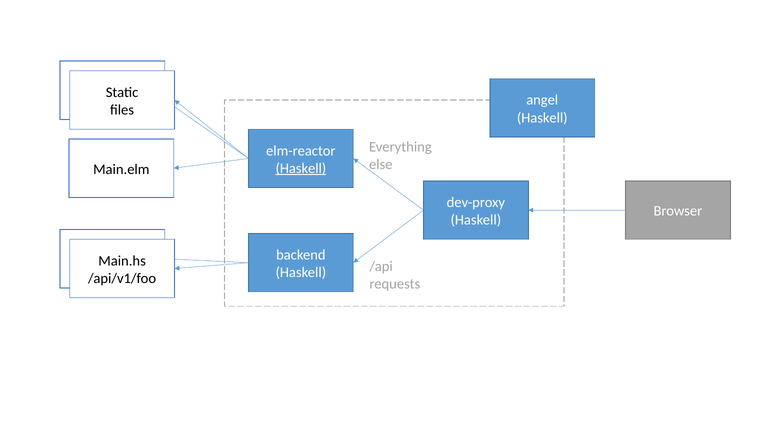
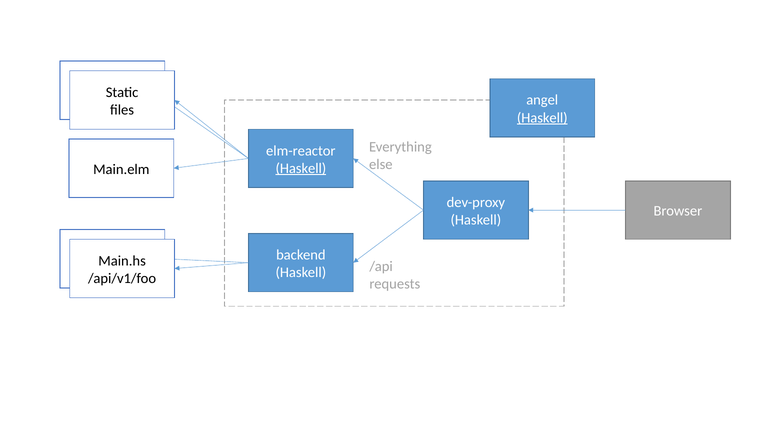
Haskell at (542, 118) underline: none -> present
